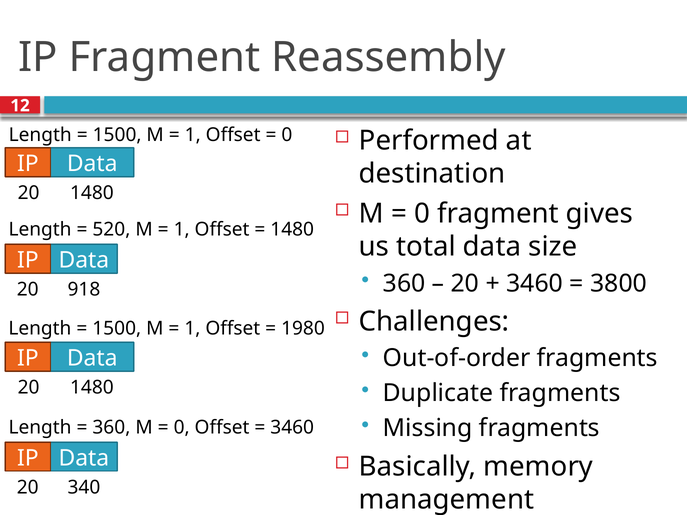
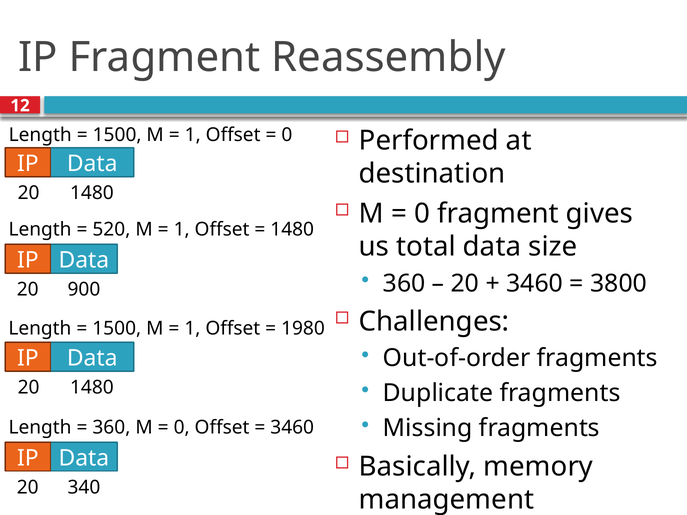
918: 918 -> 900
